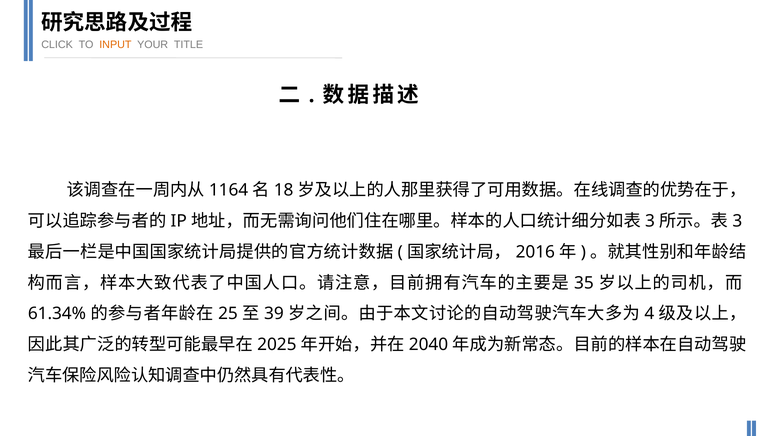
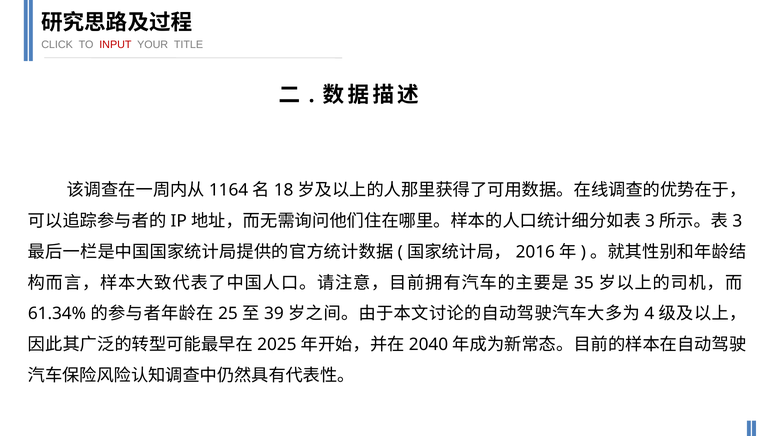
INPUT colour: orange -> red
